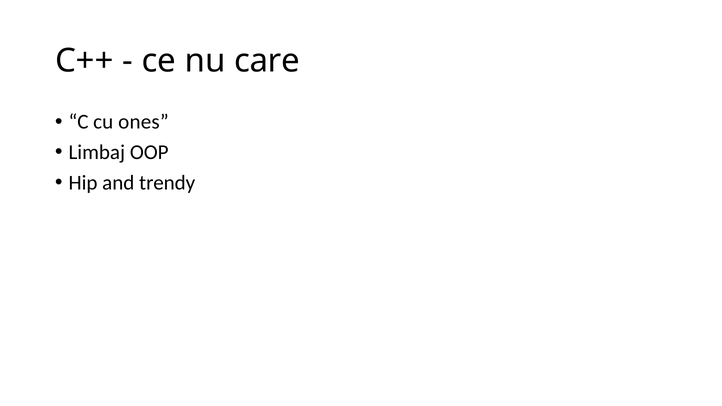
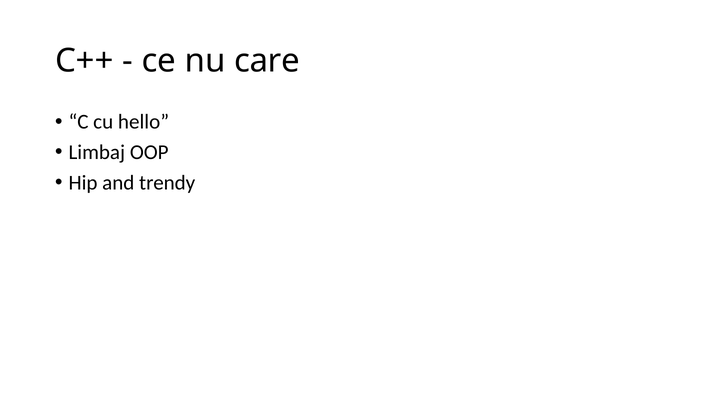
ones: ones -> hello
